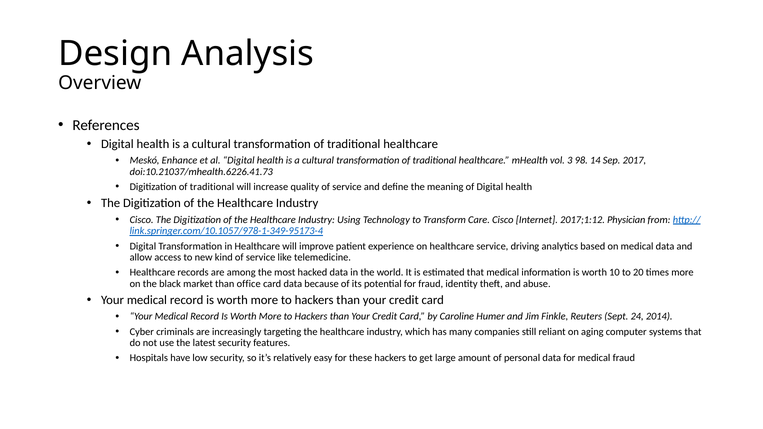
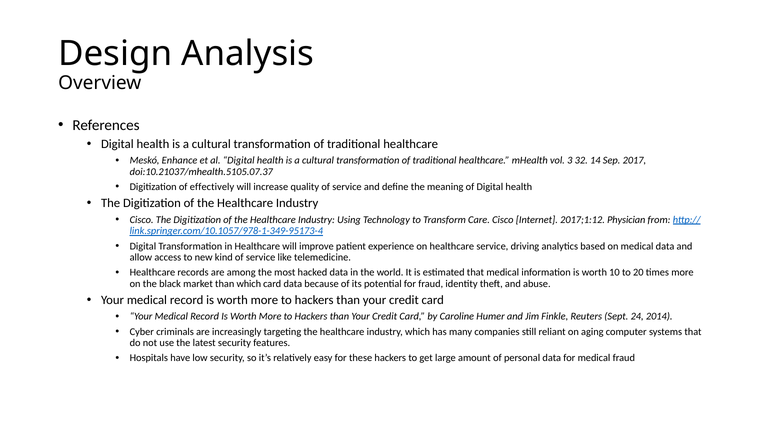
98: 98 -> 32
doi:10.21037/mhealth.6226.41.73: doi:10.21037/mhealth.6226.41.73 -> doi:10.21037/mhealth.5105.07.37
Digitization of traditional: traditional -> effectively
than office: office -> which
